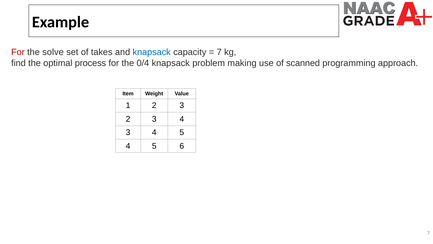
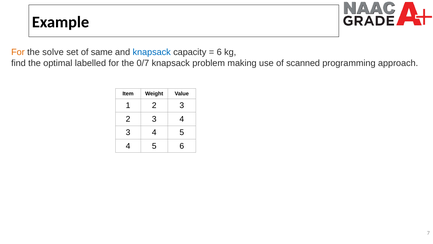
For at (18, 52) colour: red -> orange
takes: takes -> same
7 at (219, 52): 7 -> 6
process: process -> labelled
0/4: 0/4 -> 0/7
